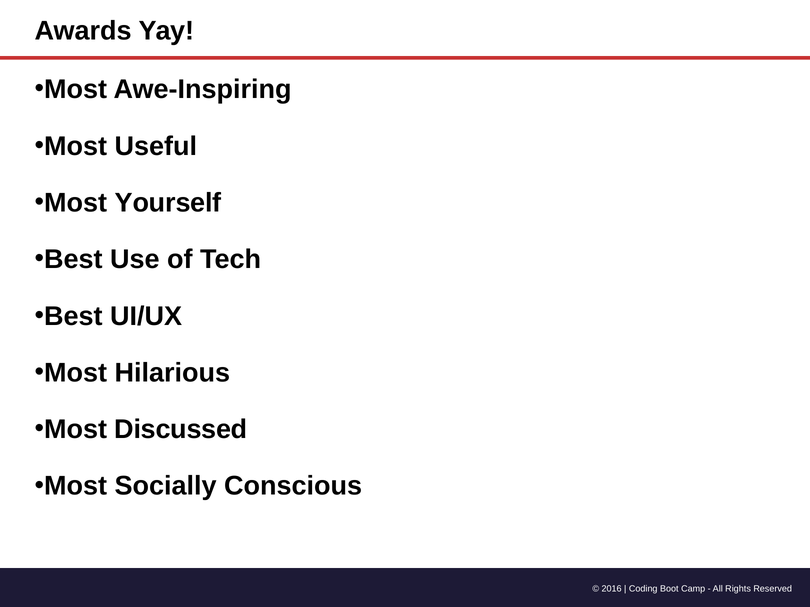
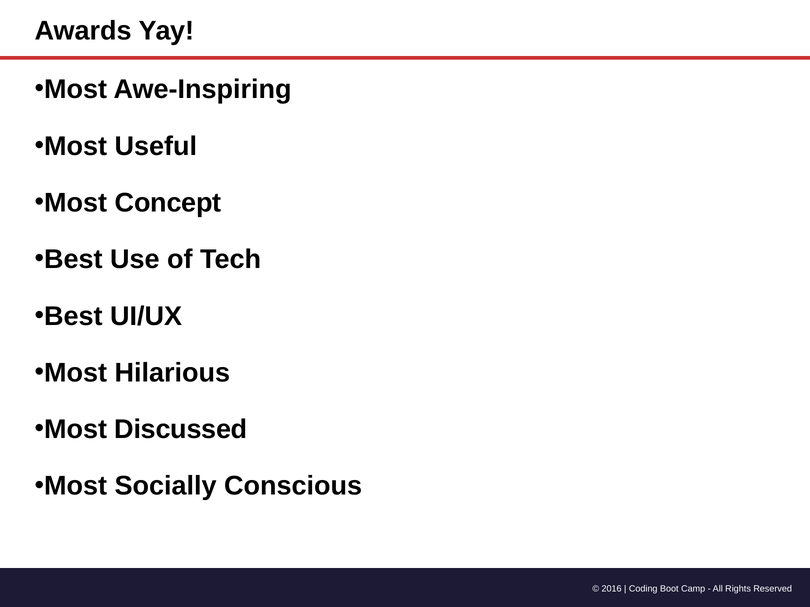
Yourself: Yourself -> Concept
